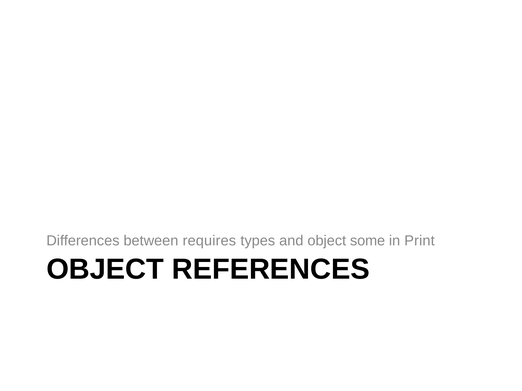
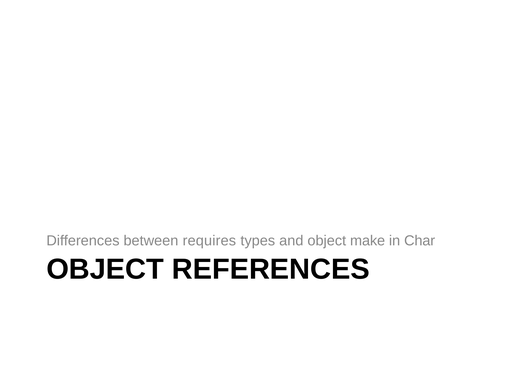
some: some -> make
Print: Print -> Char
